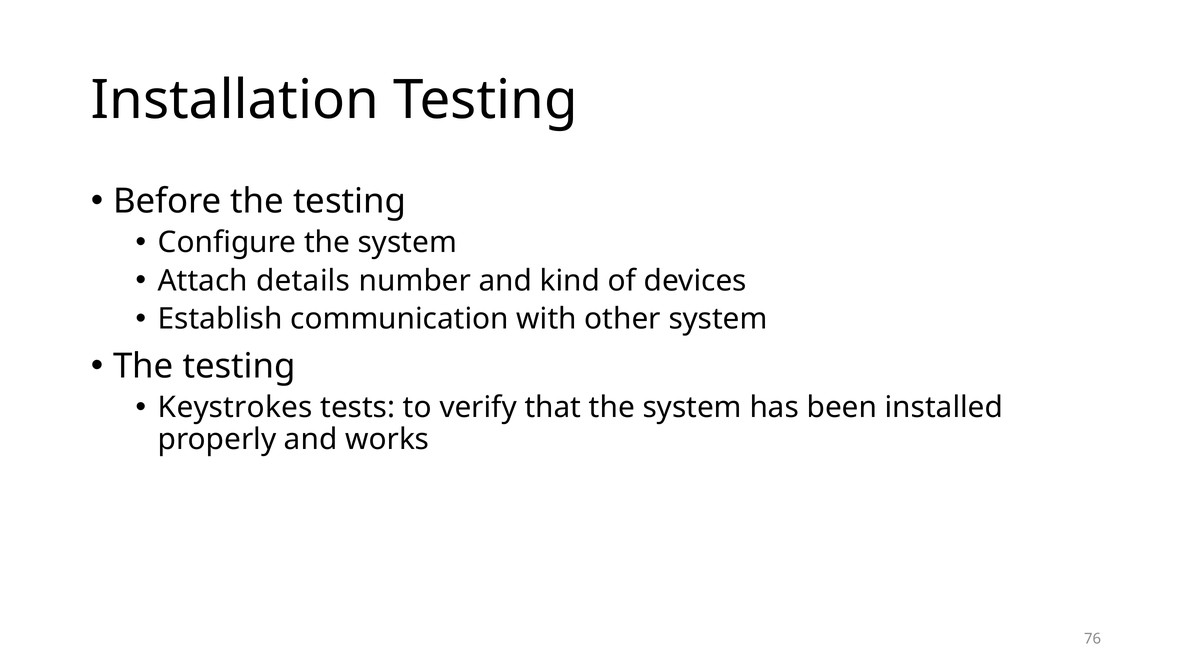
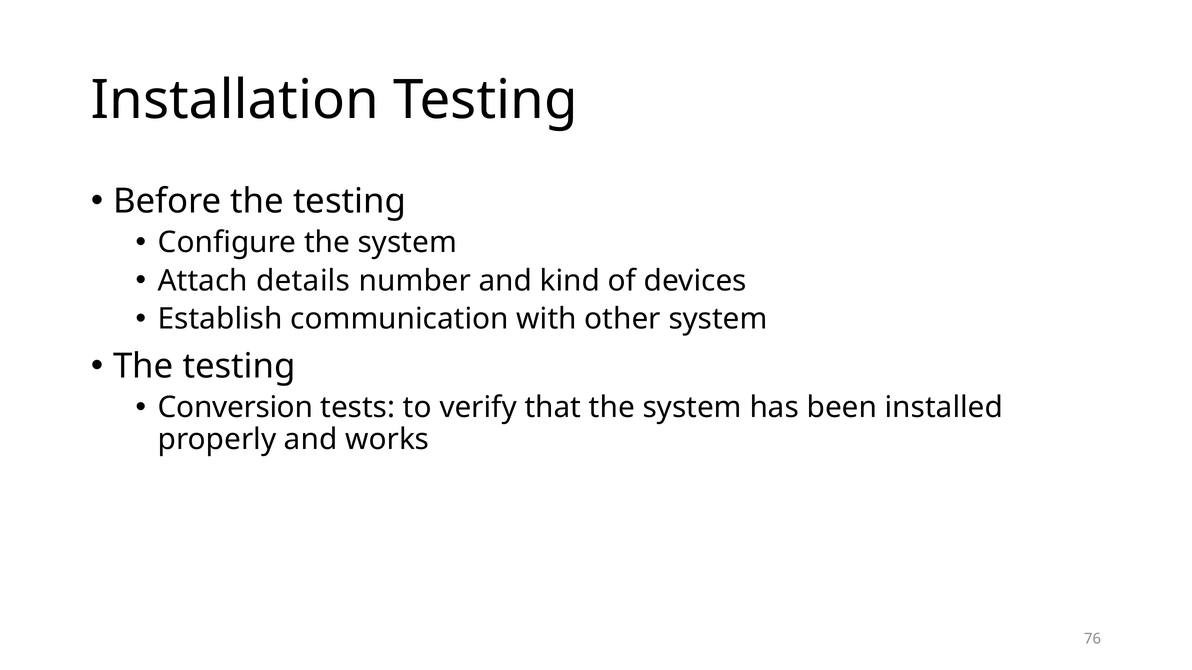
Keystrokes: Keystrokes -> Conversion
